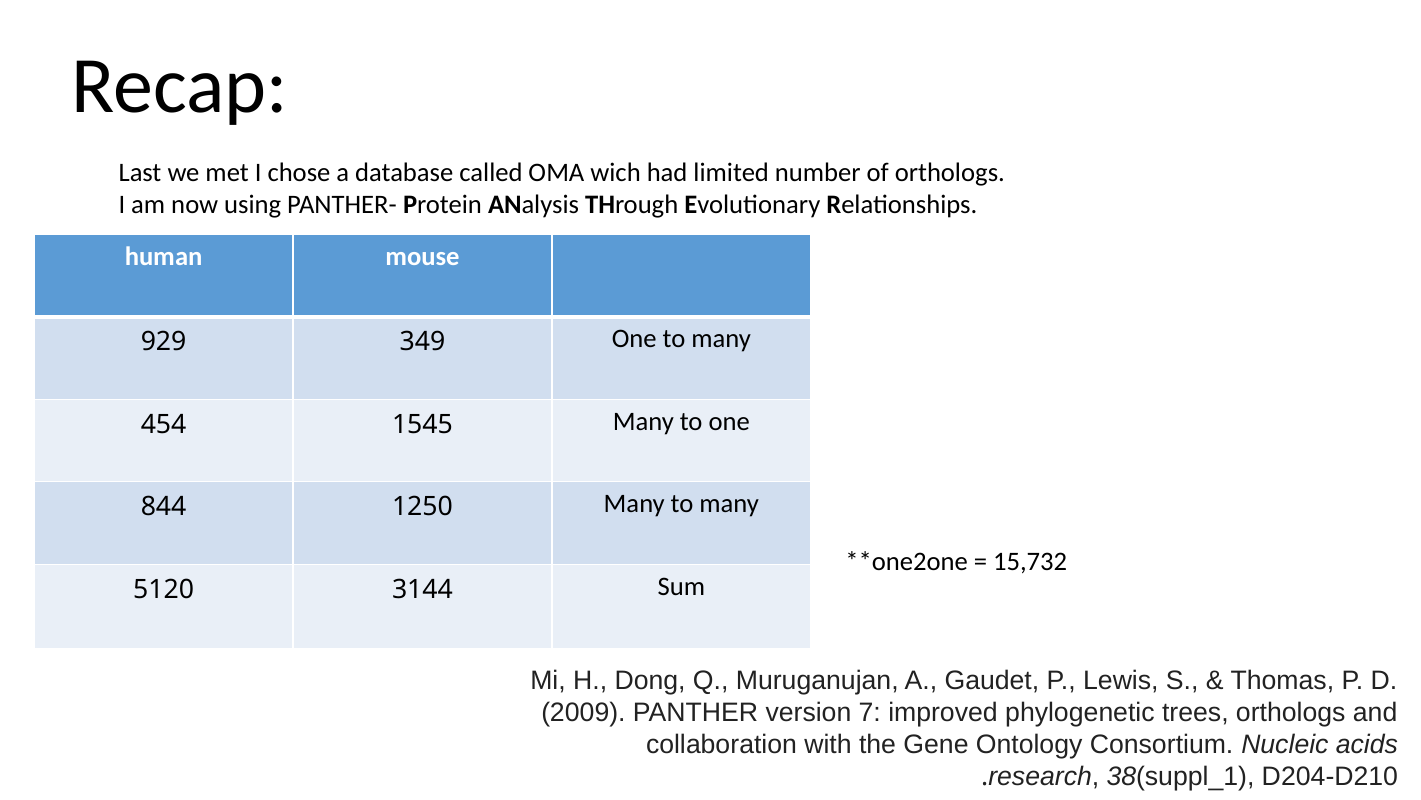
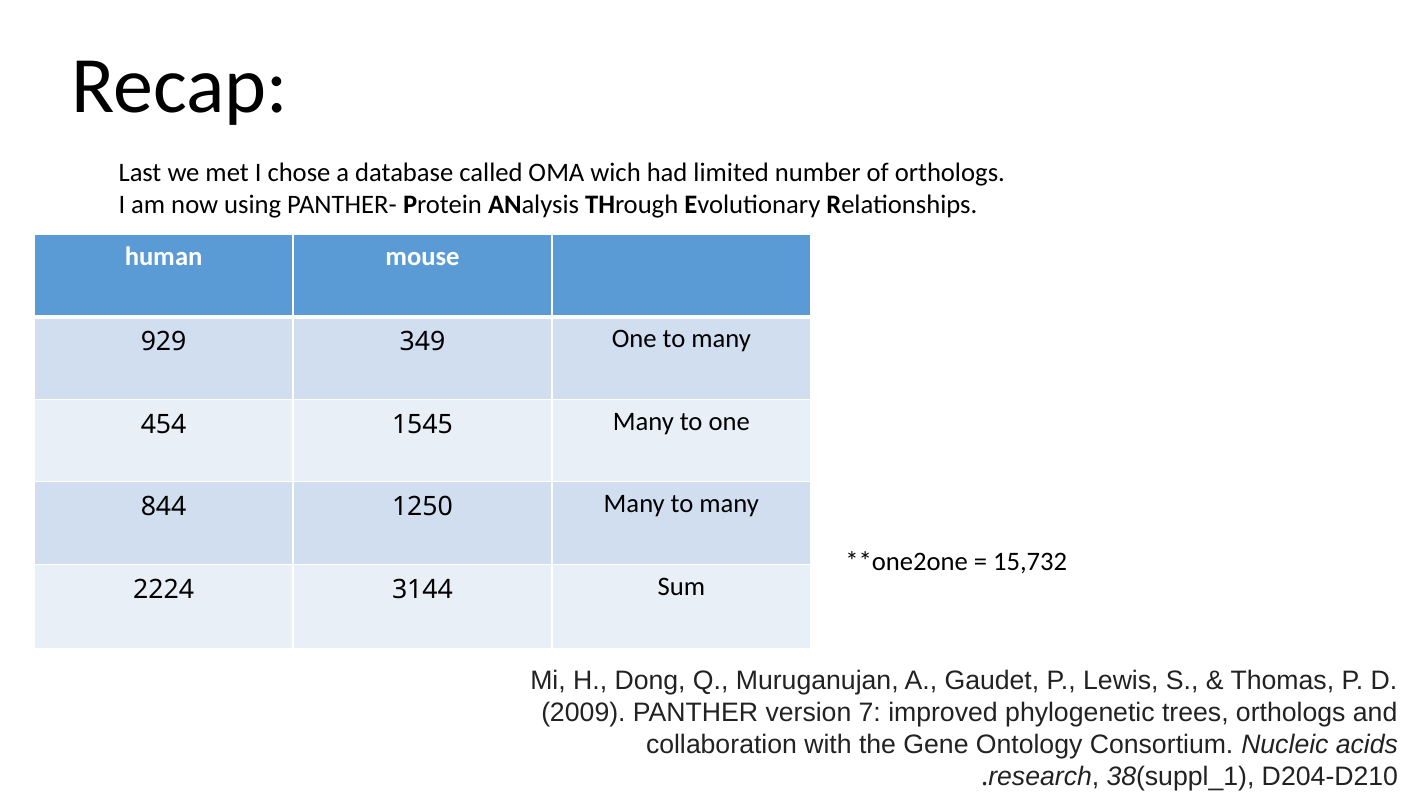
5120: 5120 -> 2224
